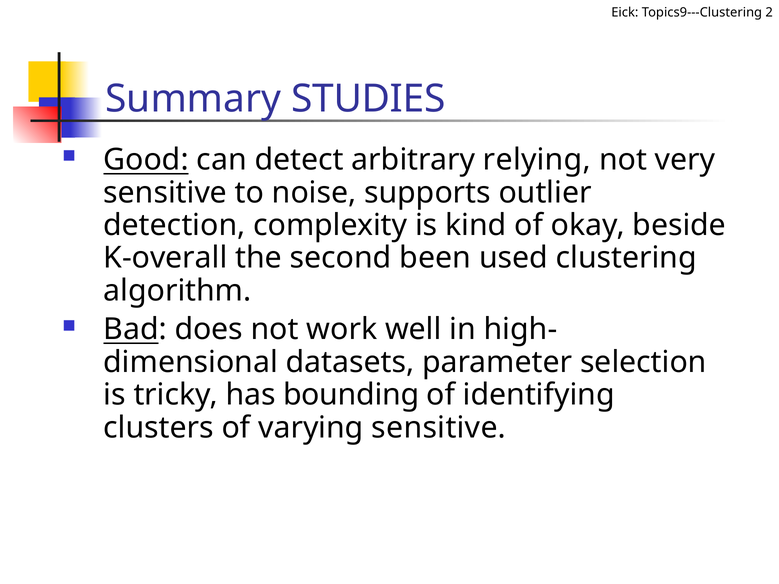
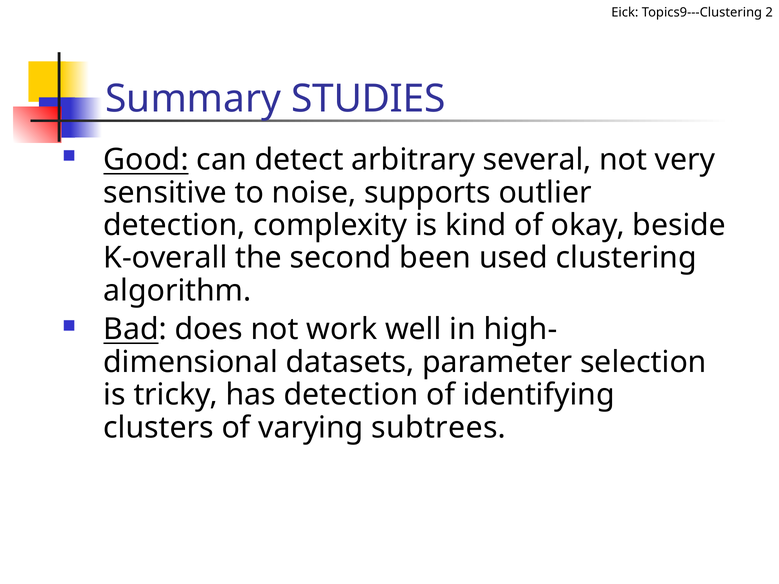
relying: relying -> several
has bounding: bounding -> detection
varying sensitive: sensitive -> subtrees
